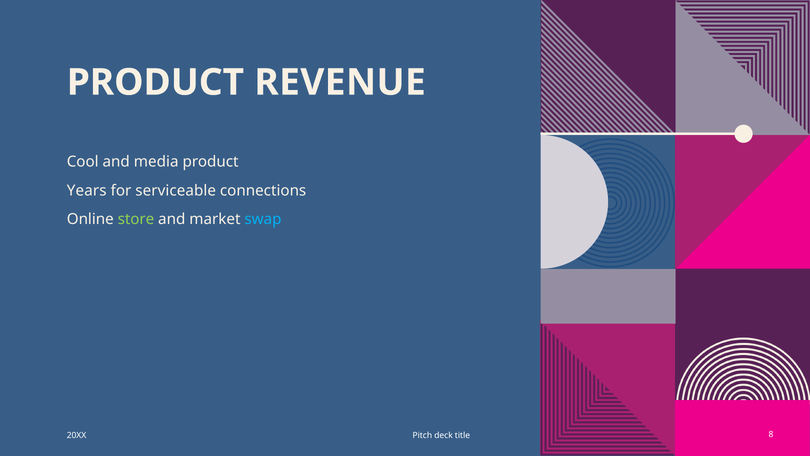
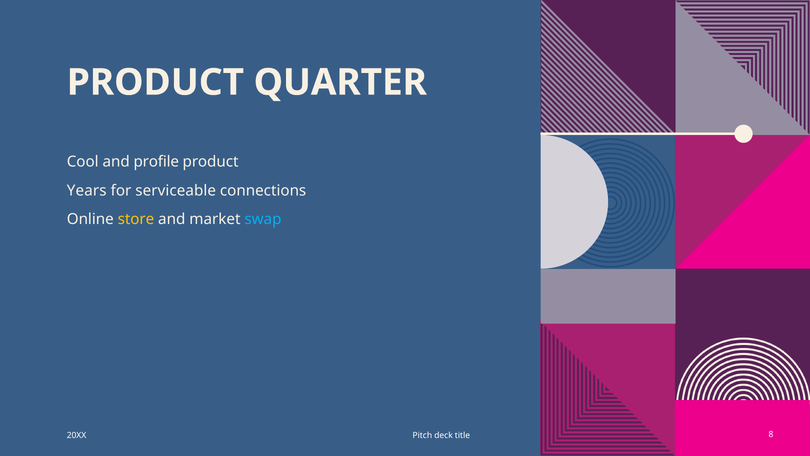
REVENUE: REVENUE -> QUARTER
media: media -> profile
store colour: light green -> yellow
